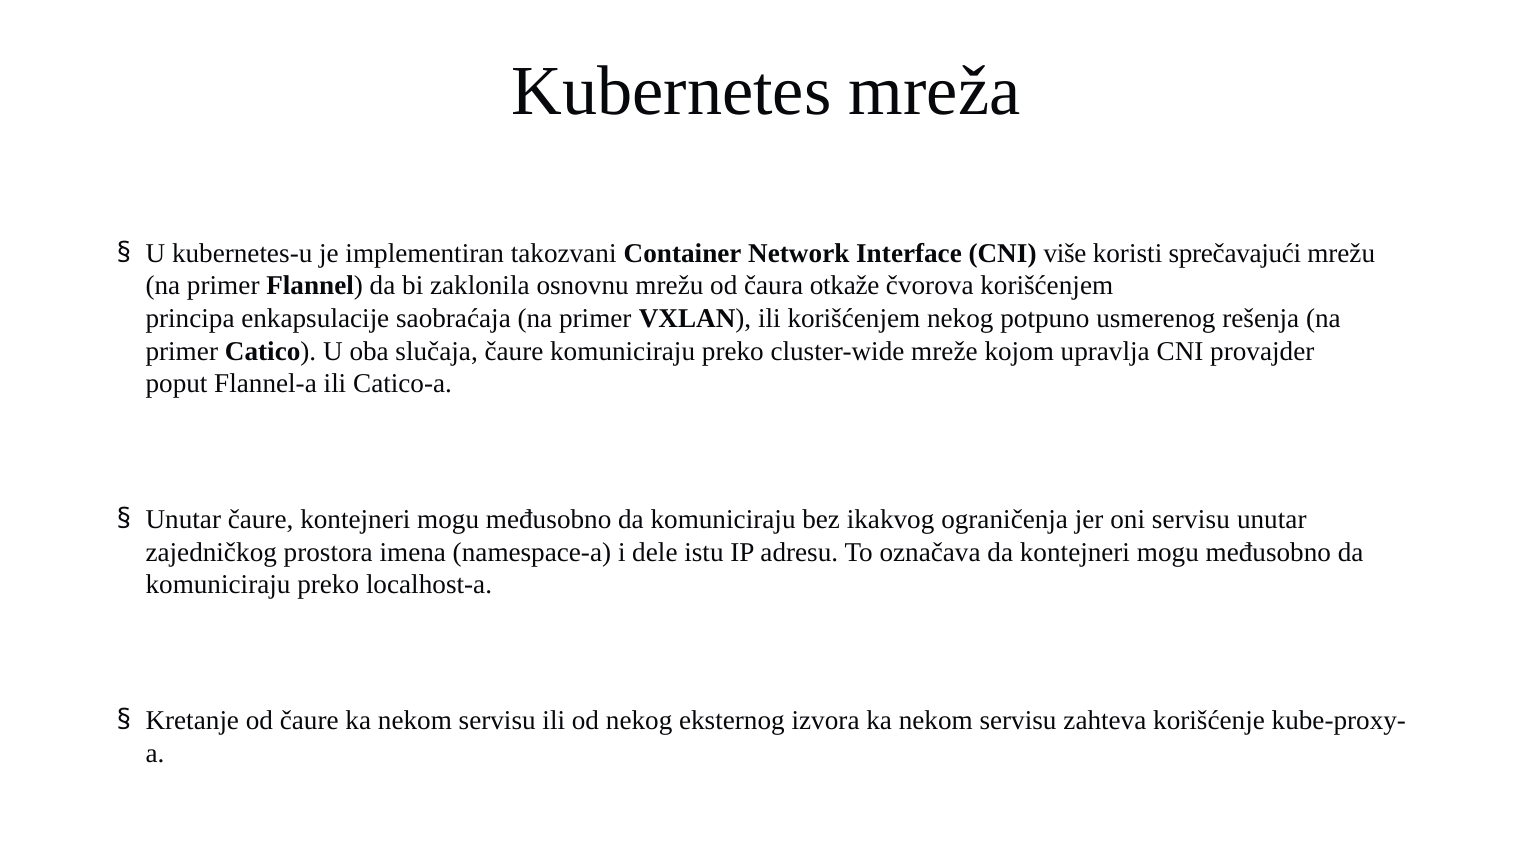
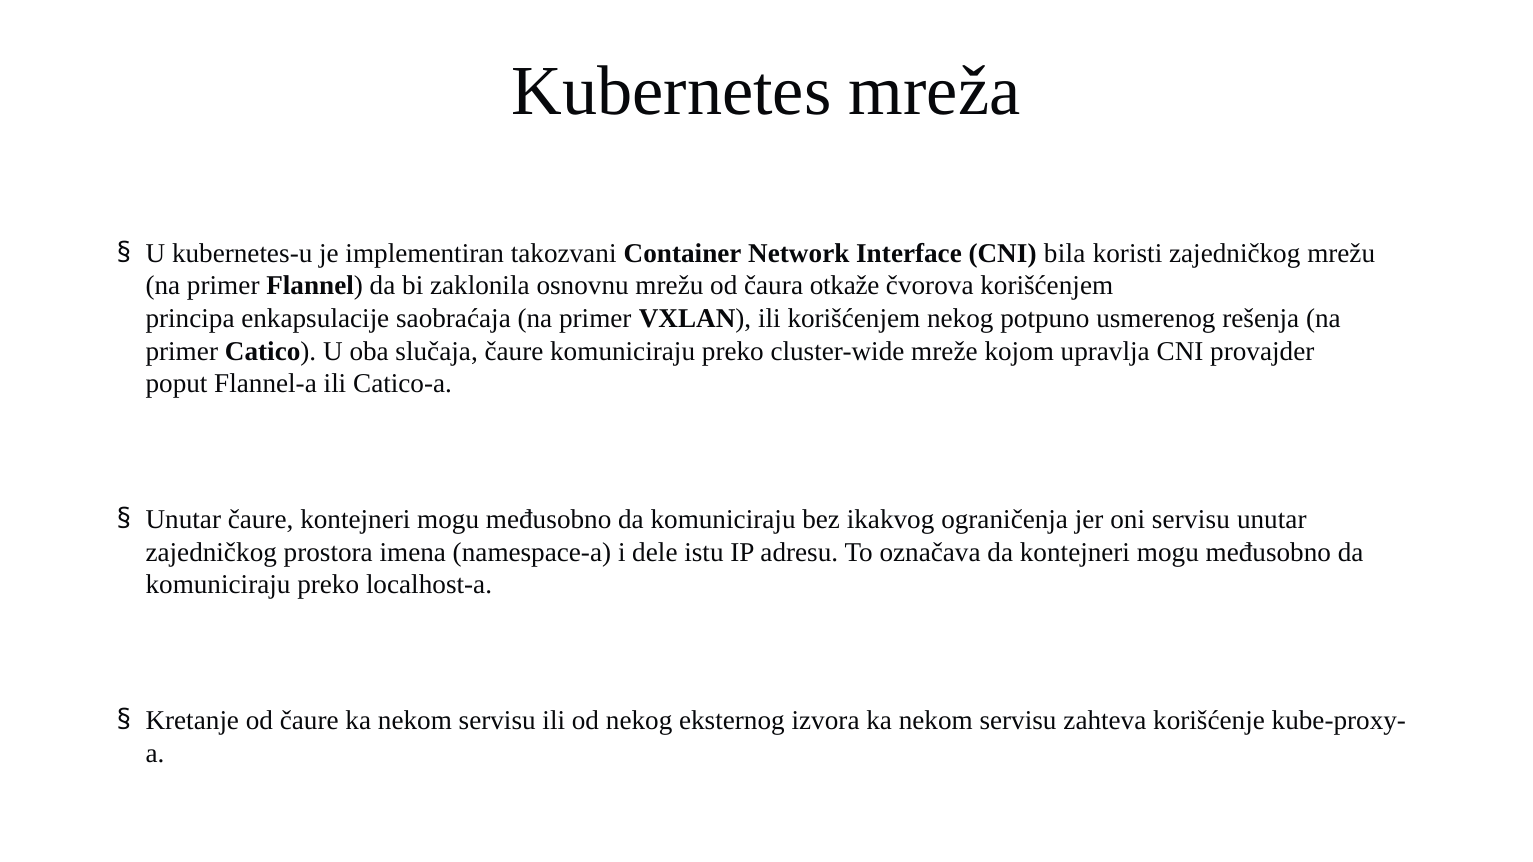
više: više -> bila
koristi sprečavajući: sprečavajući -> zajedničkog
